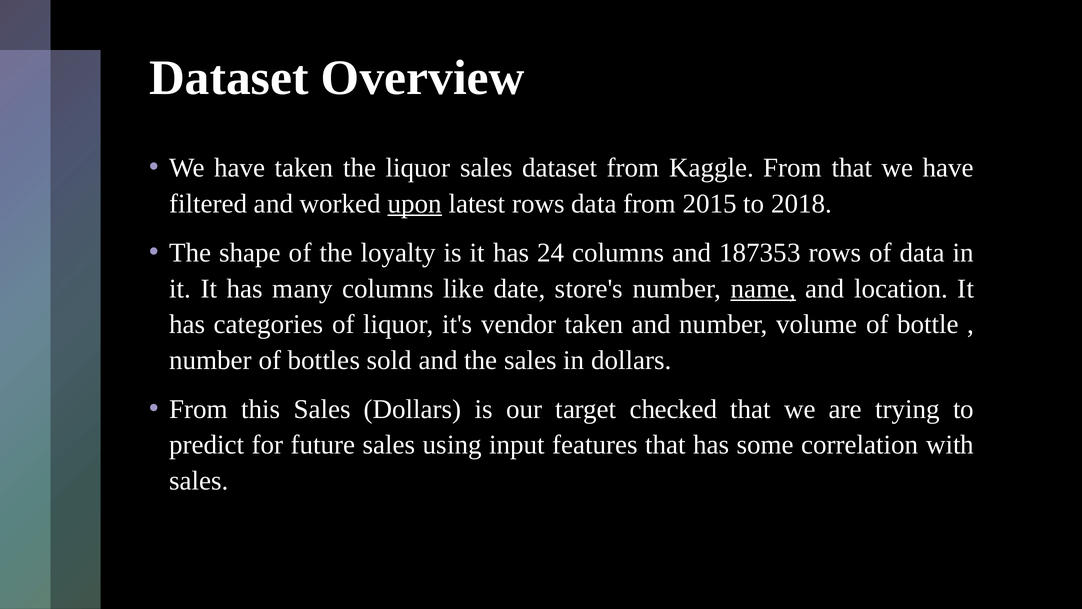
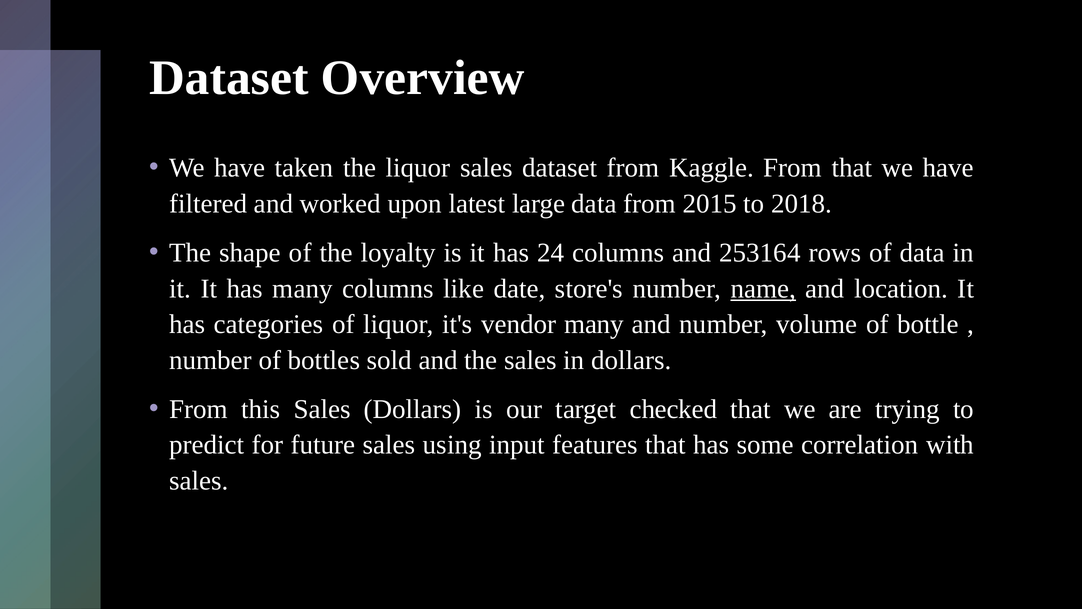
upon underline: present -> none
latest rows: rows -> large
187353: 187353 -> 253164
vendor taken: taken -> many
